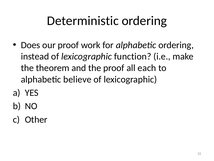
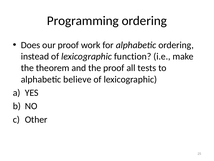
Deterministic: Deterministic -> Programming
each: each -> tests
